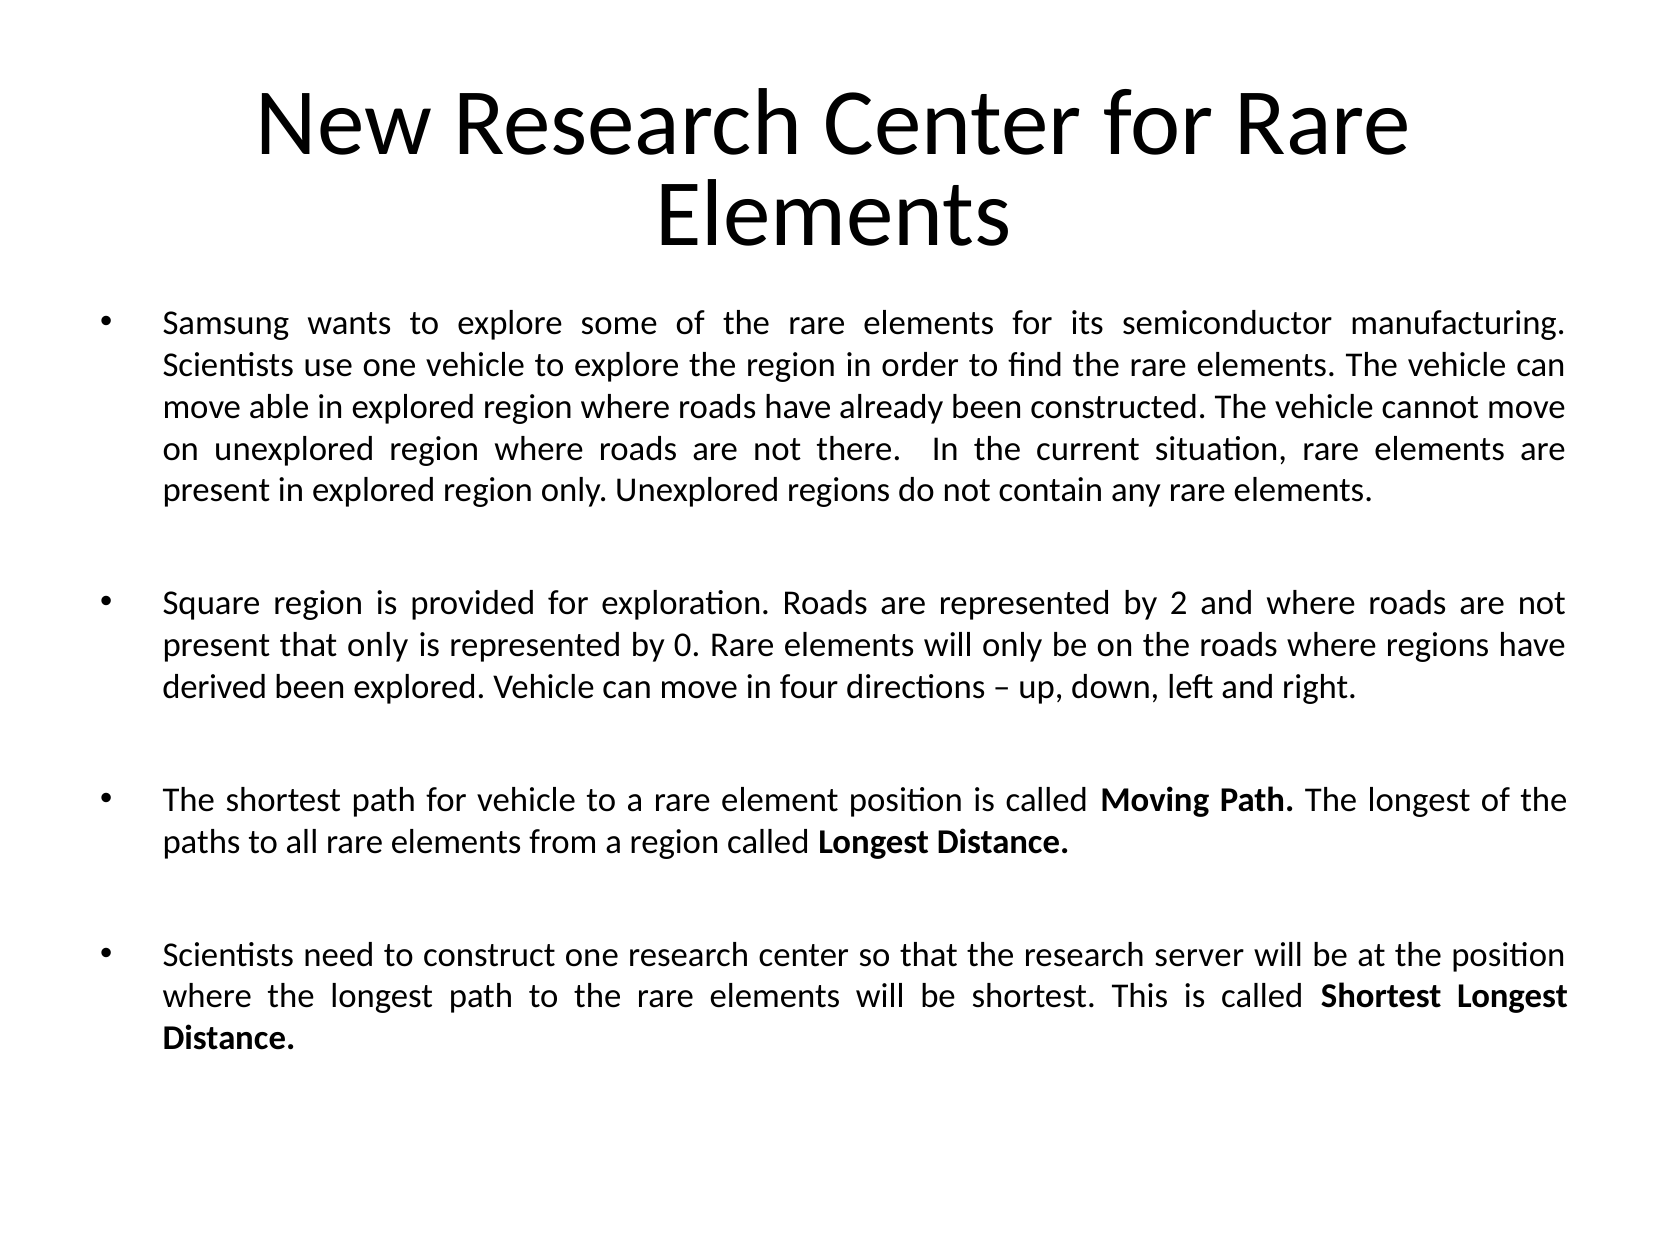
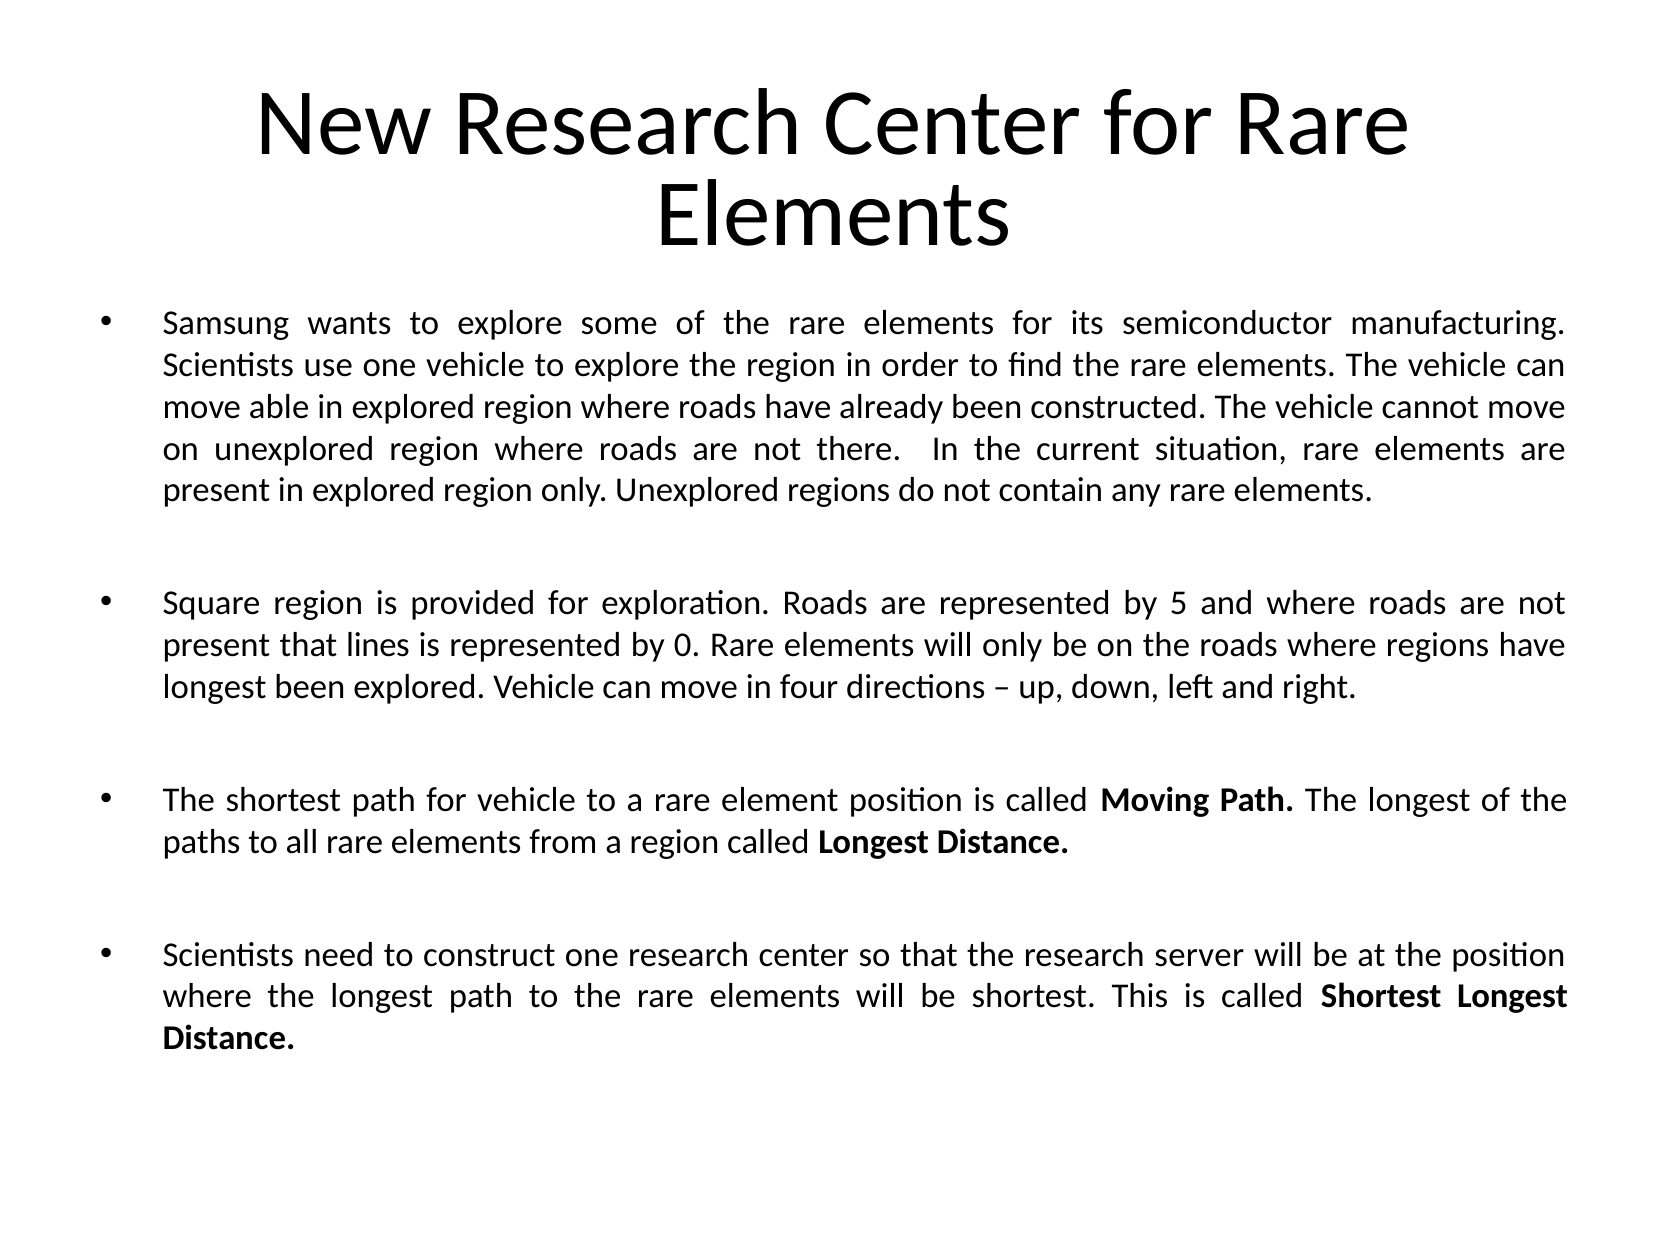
2: 2 -> 5
that only: only -> lines
derived at (215, 687): derived -> longest
